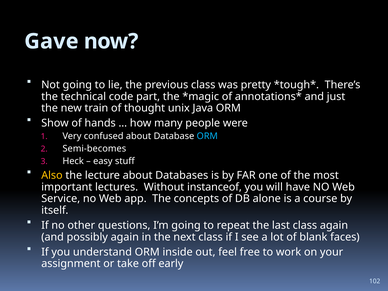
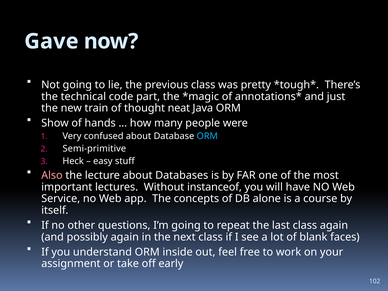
unix: unix -> neat
Semi-becomes: Semi-becomes -> Semi-primitive
Also colour: yellow -> pink
